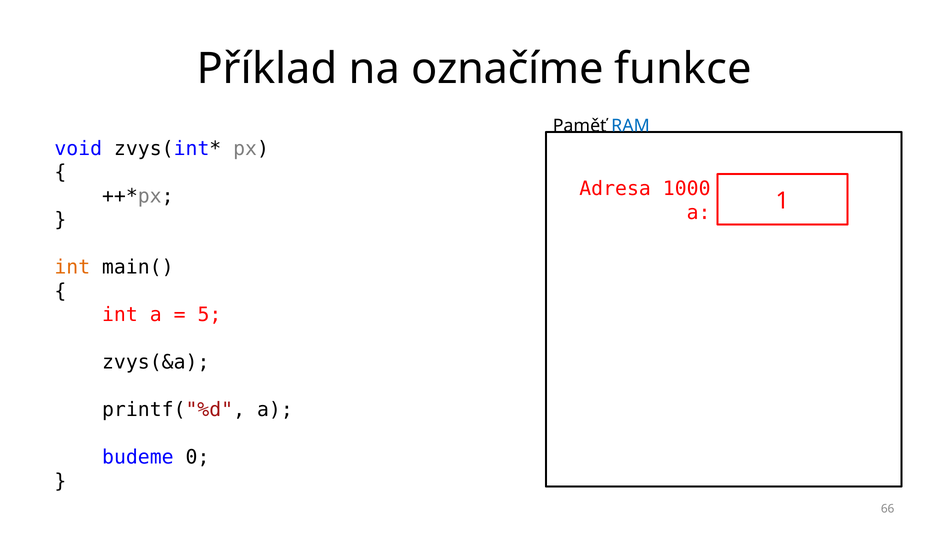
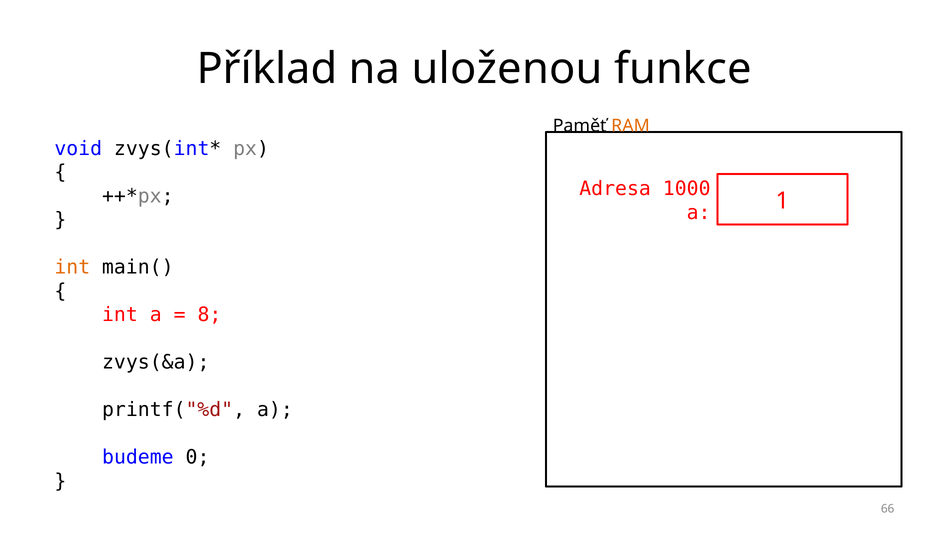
označíme: označíme -> uloženou
RAM colour: blue -> orange
5: 5 -> 8
